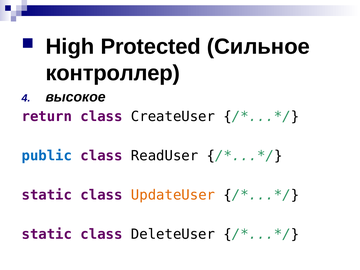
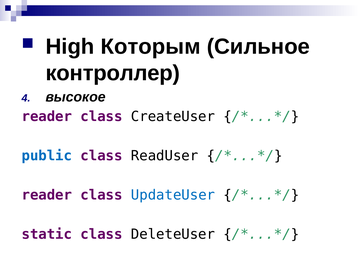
Protected: Protected -> Которым
return at (47, 117): return -> reader
static at (47, 195): static -> reader
UpdateUser colour: orange -> blue
